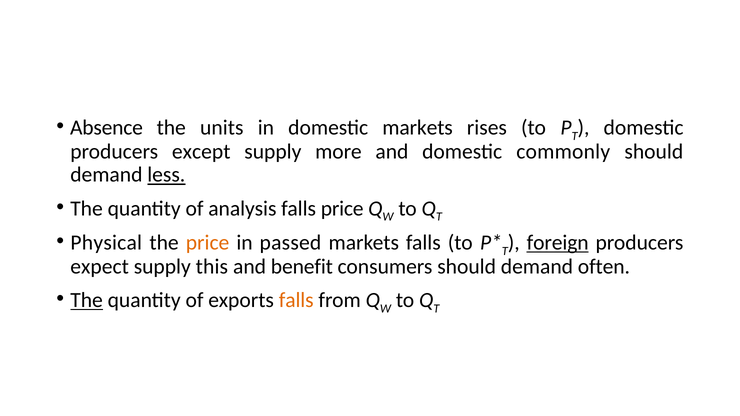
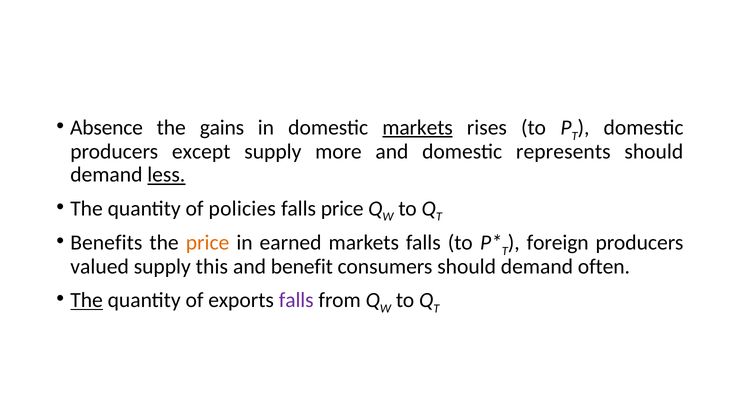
units: units -> gains
markets at (418, 128) underline: none -> present
commonly: commonly -> represents
analysis: analysis -> policies
Physical: Physical -> Benefits
passed: passed -> earned
foreign underline: present -> none
expect: expect -> valued
falls at (296, 300) colour: orange -> purple
